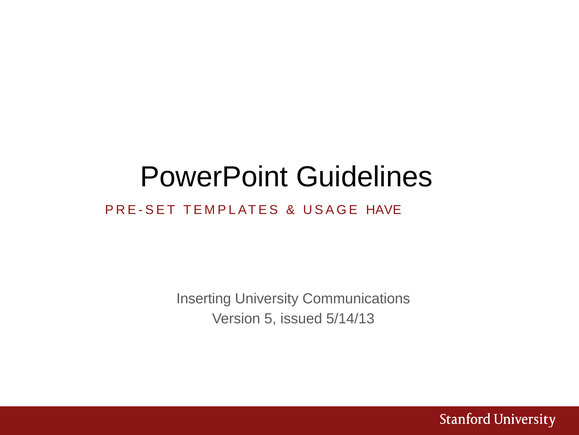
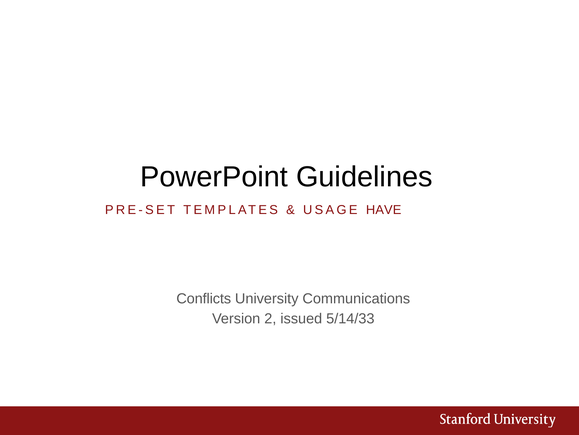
Inserting: Inserting -> Conflicts
5: 5 -> 2
5/14/13: 5/14/13 -> 5/14/33
